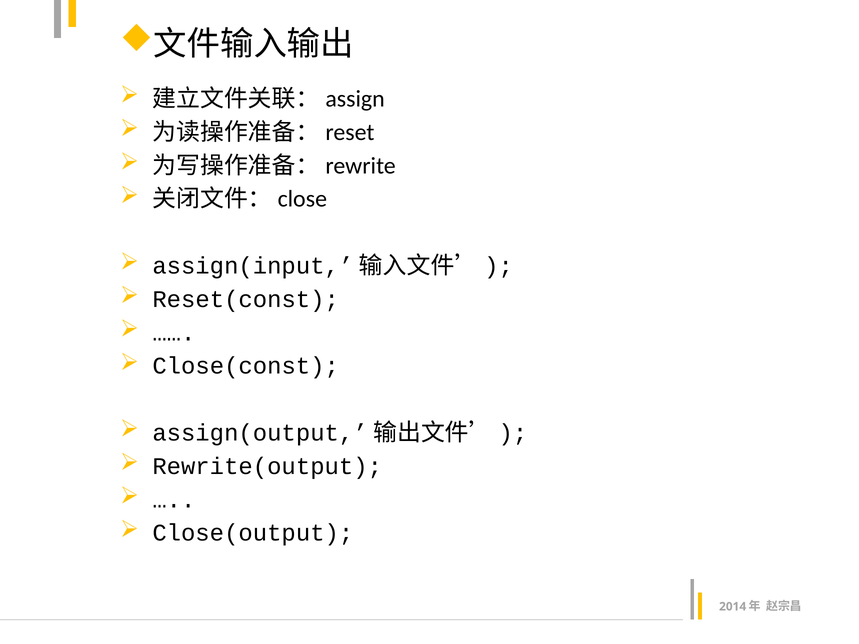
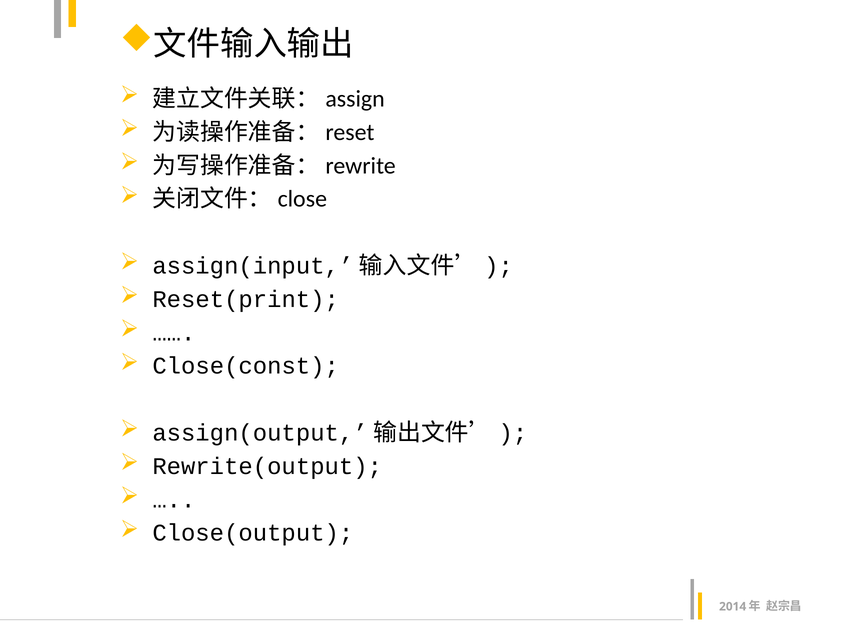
Reset(const: Reset(const -> Reset(print
